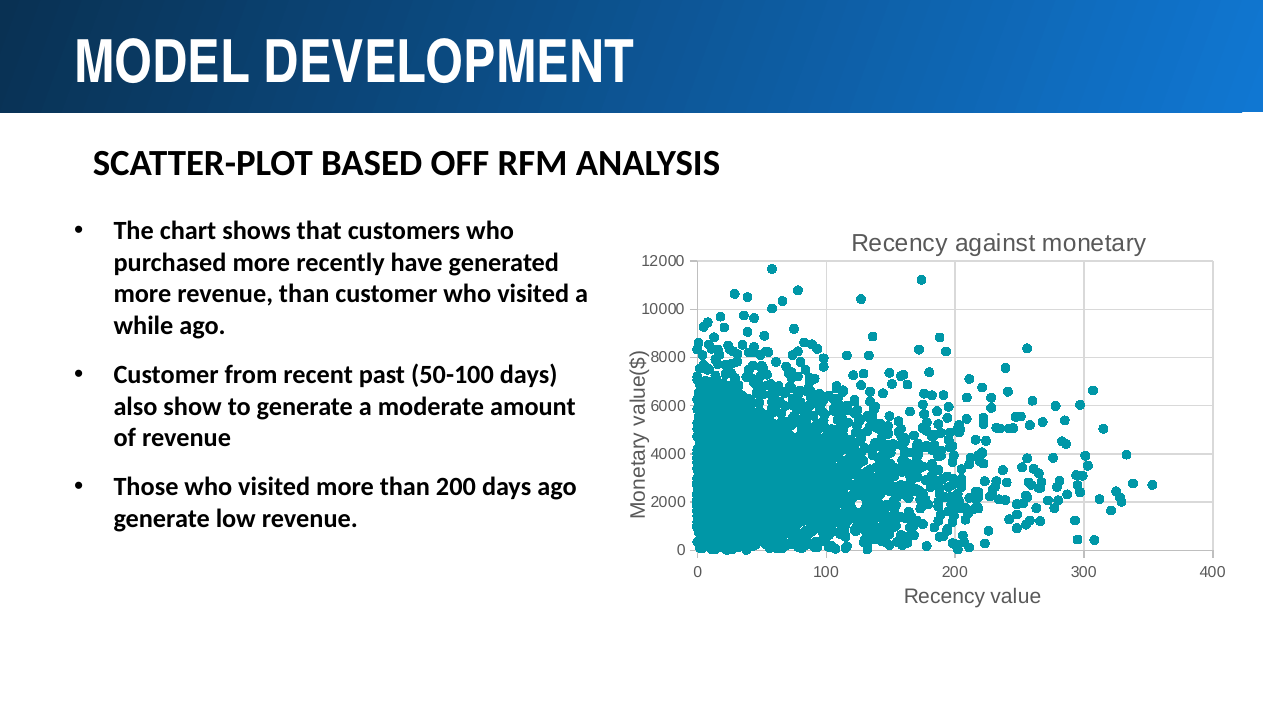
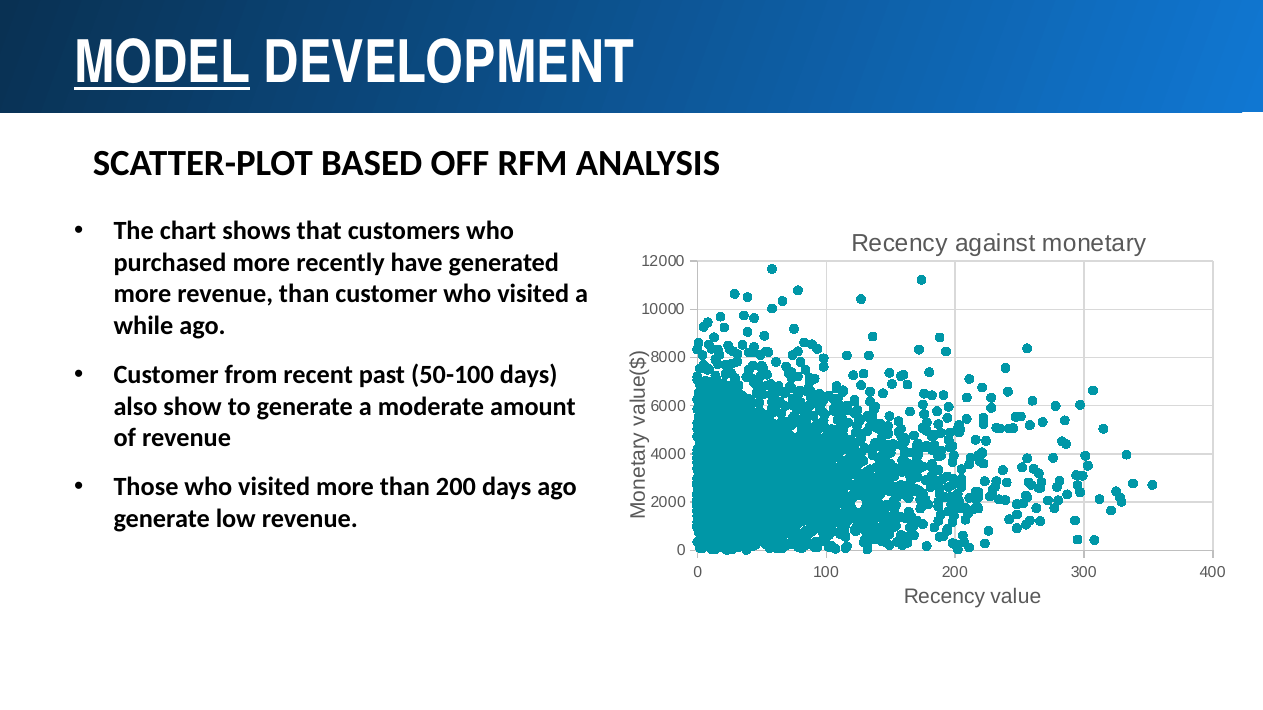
MODEL underline: none -> present
